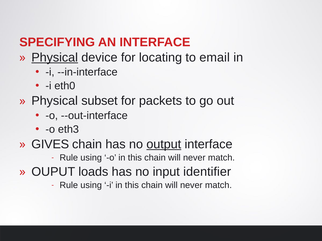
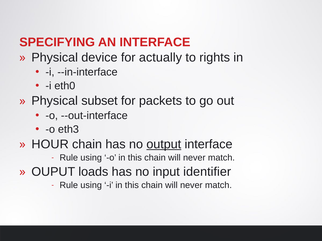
Physical at (55, 58) underline: present -> none
locating: locating -> actually
email: email -> rights
GIVES: GIVES -> HOUR
